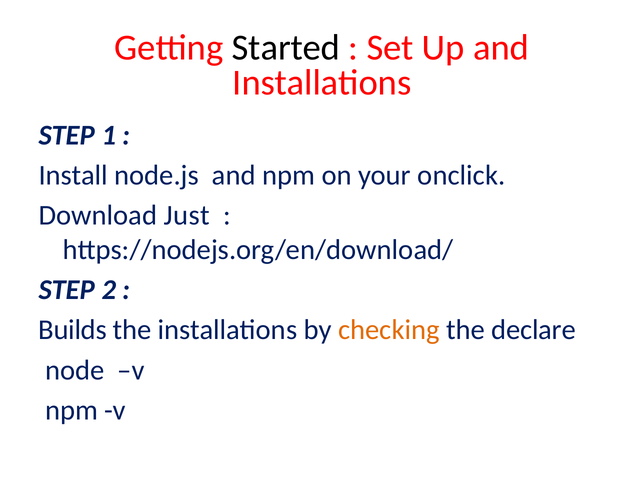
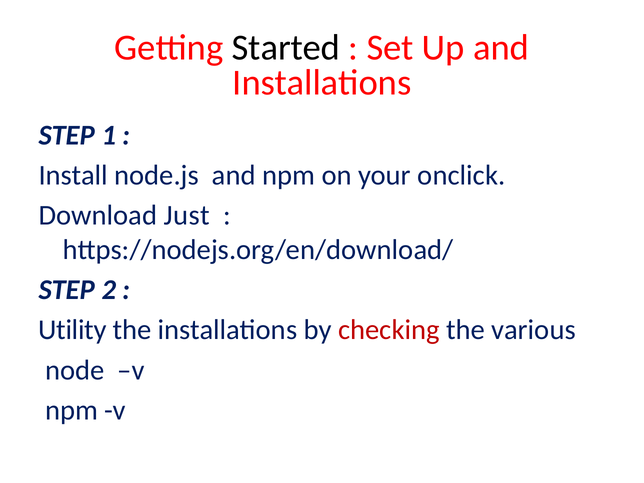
Builds: Builds -> Utility
checking colour: orange -> red
declare: declare -> various
